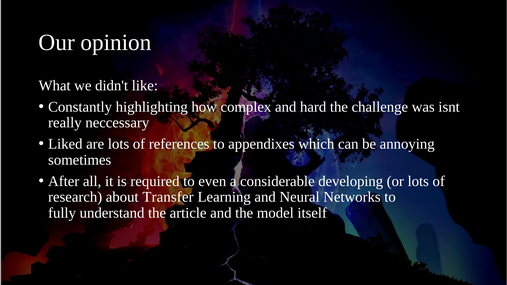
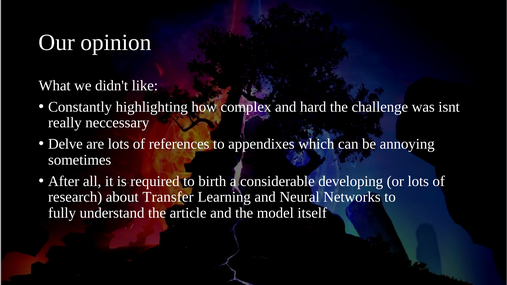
Liked: Liked -> Delve
even: even -> birth
